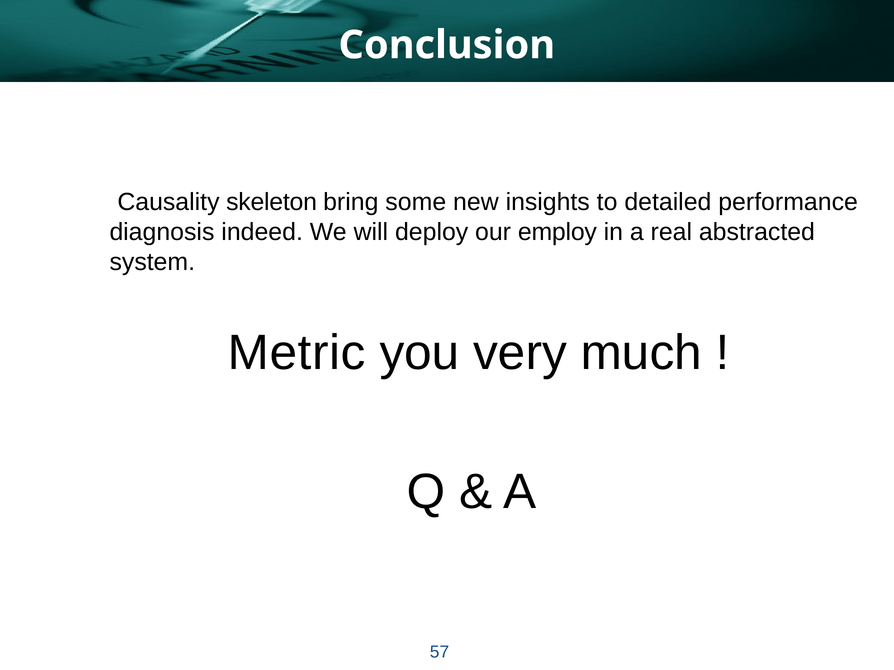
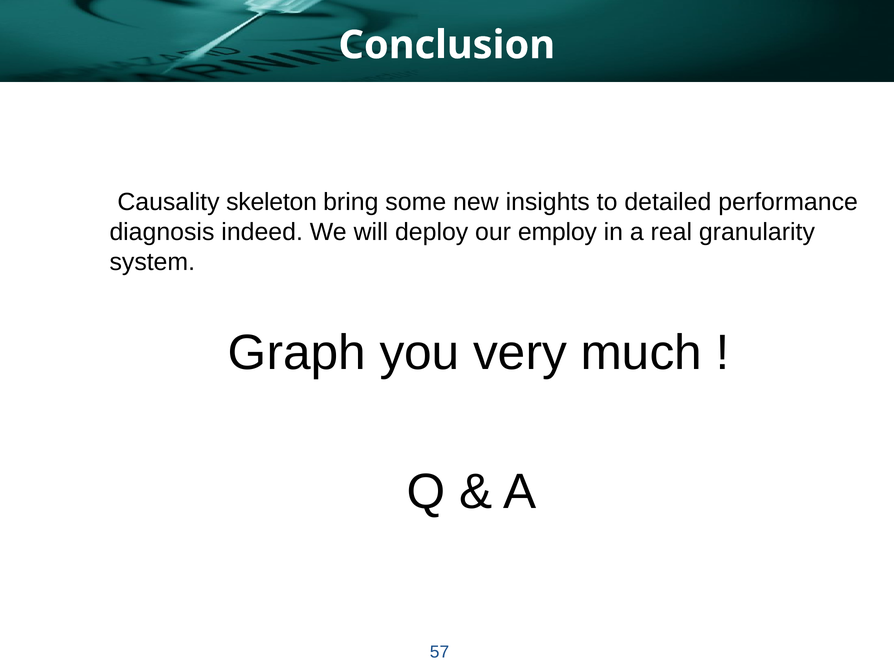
abstracted: abstracted -> granularity
Metric: Metric -> Graph
